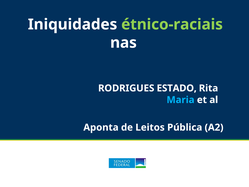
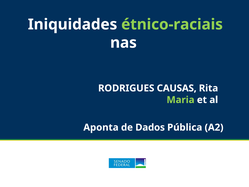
ESTADO: ESTADO -> CAUSAS
Maria colour: light blue -> light green
Leitos: Leitos -> Dados
